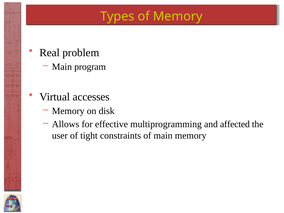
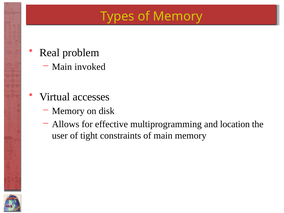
program: program -> invoked
affected: affected -> location
